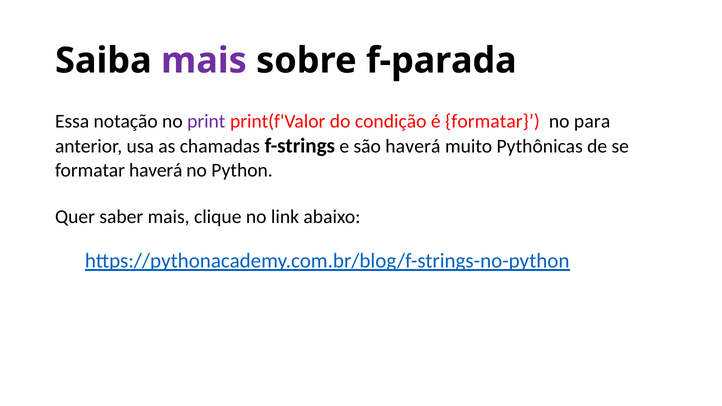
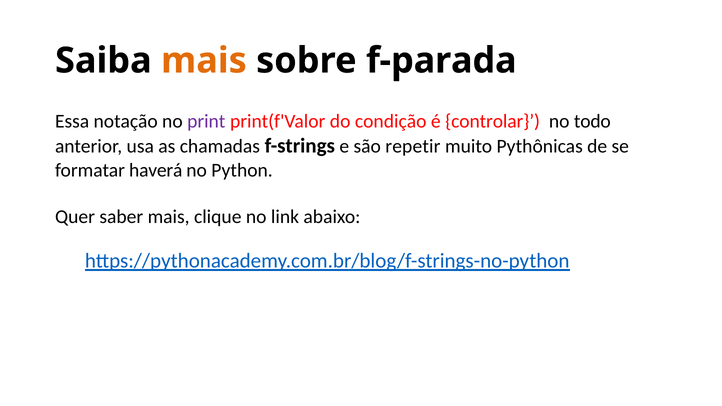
mais at (204, 61) colour: purple -> orange
é formatar: formatar -> controlar
para: para -> todo
são haverá: haverá -> repetir
